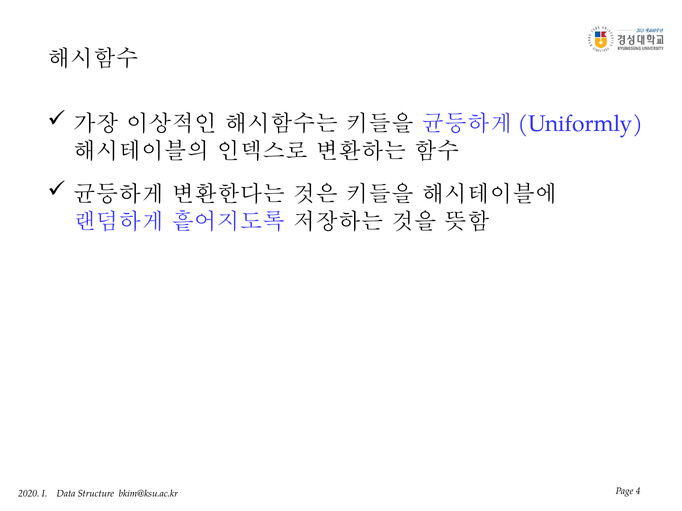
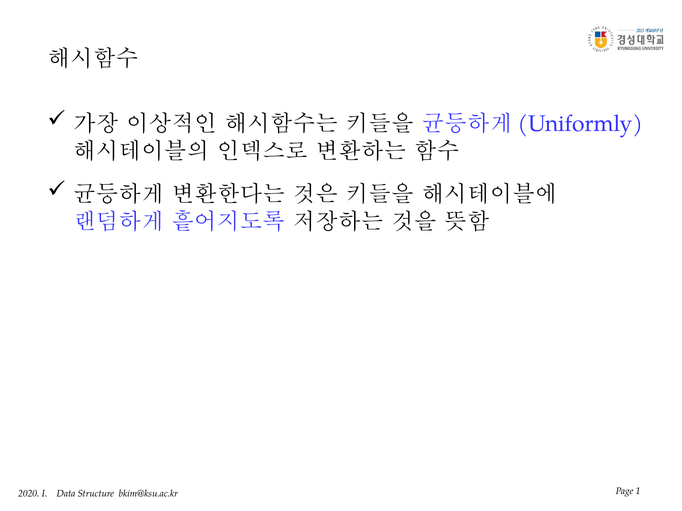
4: 4 -> 1
